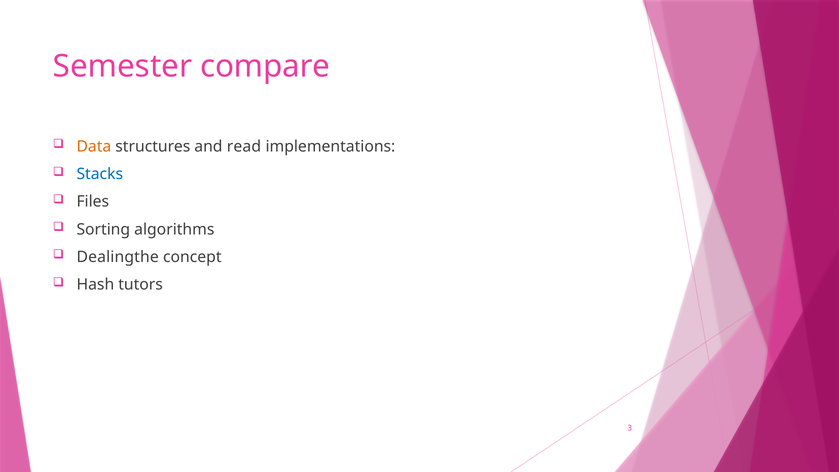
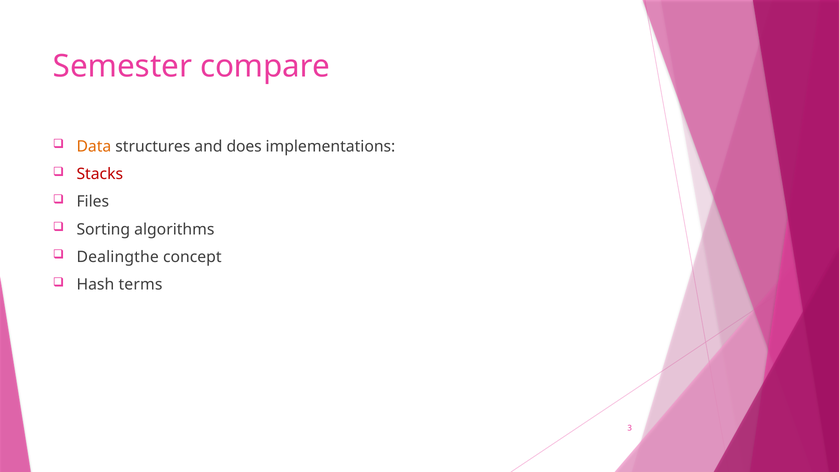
read: read -> does
Stacks colour: blue -> red
tutors: tutors -> terms
